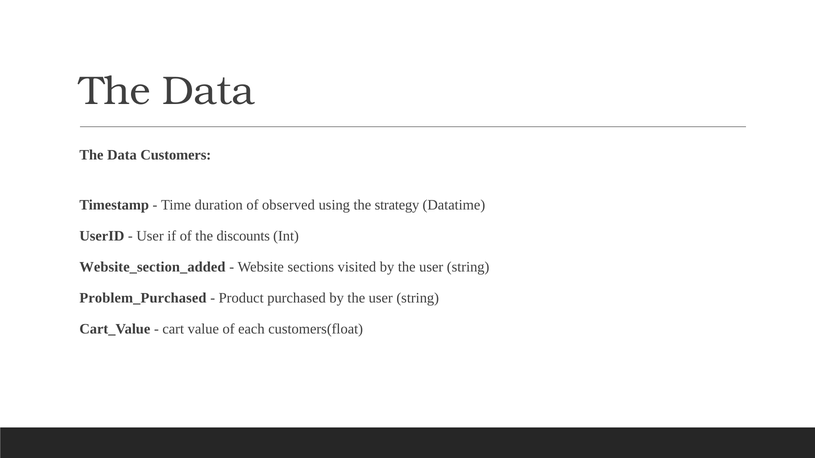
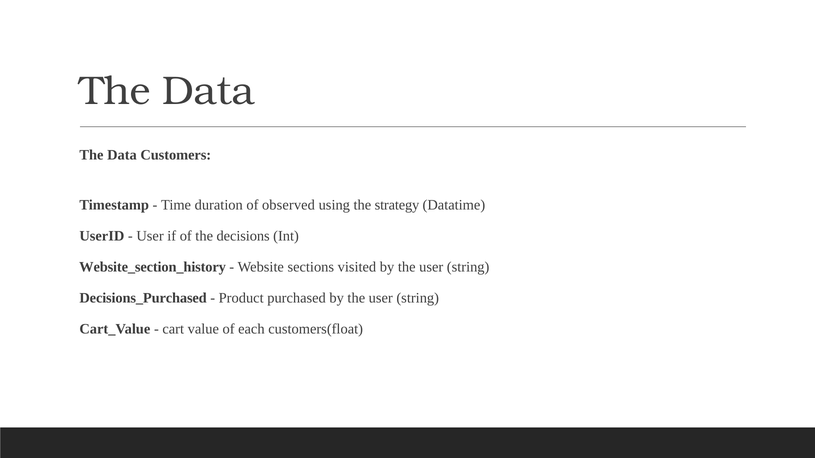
discounts: discounts -> decisions
Website_section_added: Website_section_added -> Website_section_history
Problem_Purchased: Problem_Purchased -> Decisions_Purchased
